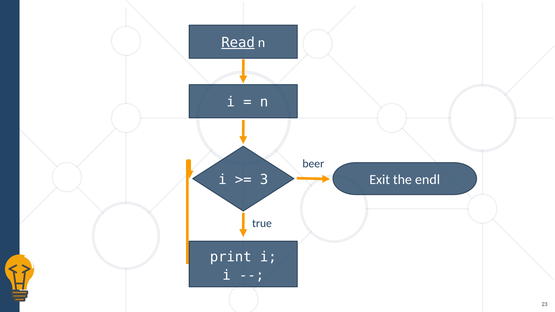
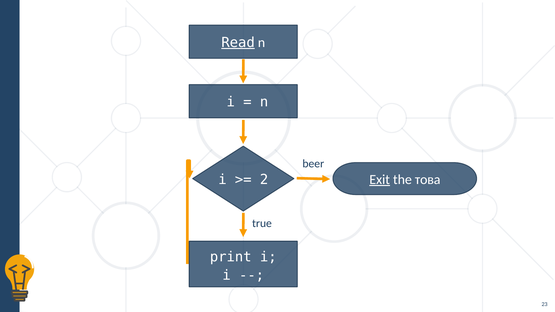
3: 3 -> 2
Exit underline: none -> present
endl: endl -> това
